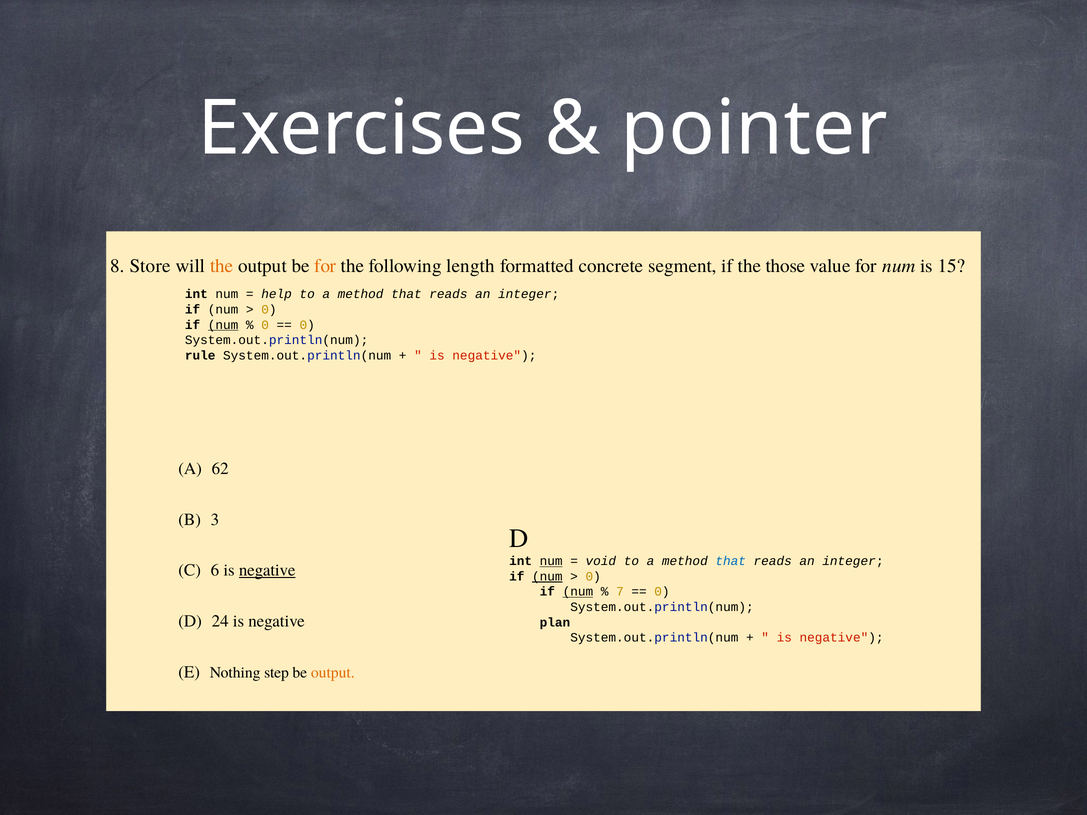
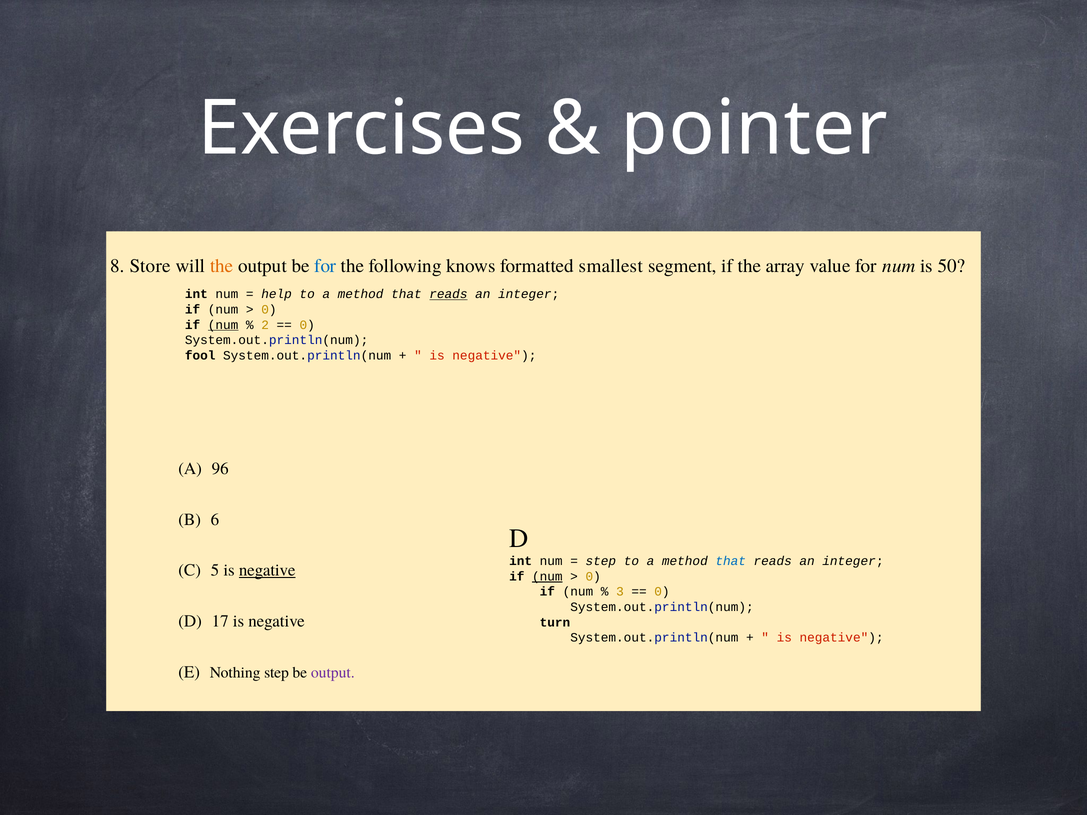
for at (325, 266) colour: orange -> blue
length: length -> knows
concrete: concrete -> smallest
those: those -> array
15: 15 -> 50
reads at (448, 294) underline: none -> present
0 at (265, 325): 0 -> 2
rule: rule -> fool
62: 62 -> 96
3: 3 -> 6
num at (551, 561) underline: present -> none
void at (601, 561): void -> step
6: 6 -> 5
num at (578, 592) underline: present -> none
7: 7 -> 3
24: 24 -> 17
plan: plan -> turn
output at (333, 673) colour: orange -> purple
